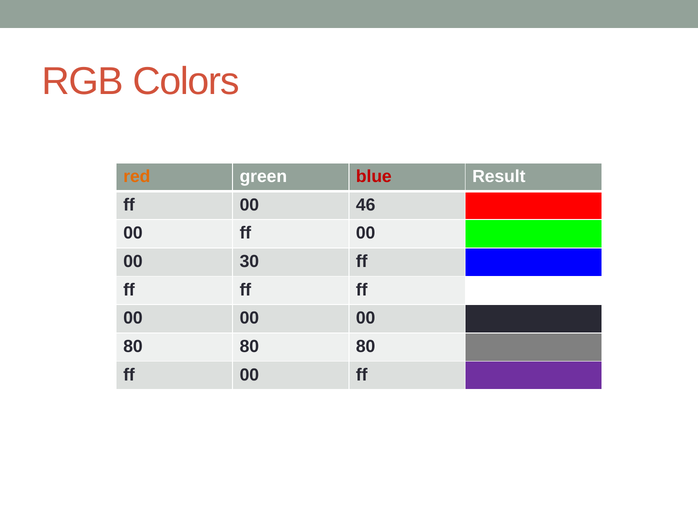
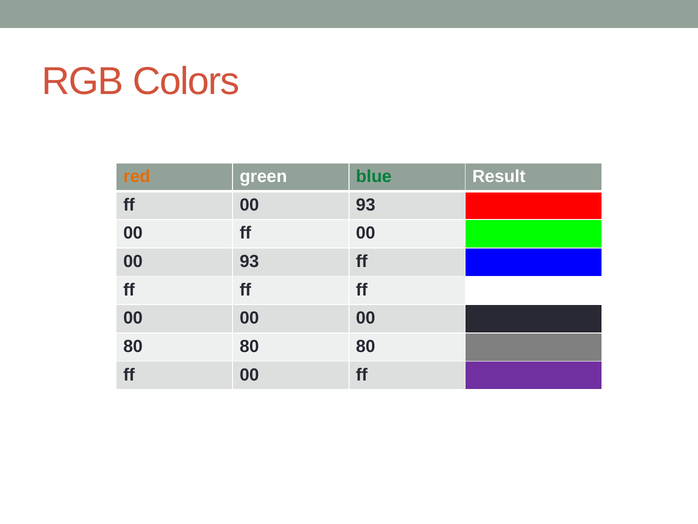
blue colour: red -> green
ff 00 46: 46 -> 93
30 at (249, 261): 30 -> 93
